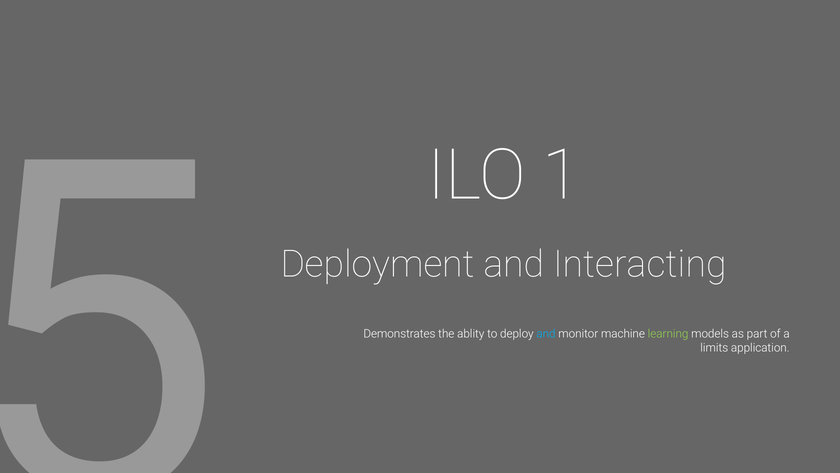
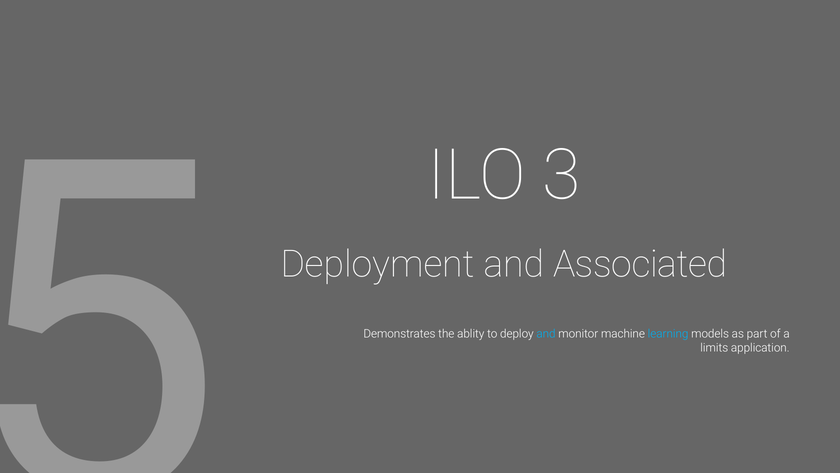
1: 1 -> 3
Interacting: Interacting -> Associated
learning colour: light green -> light blue
